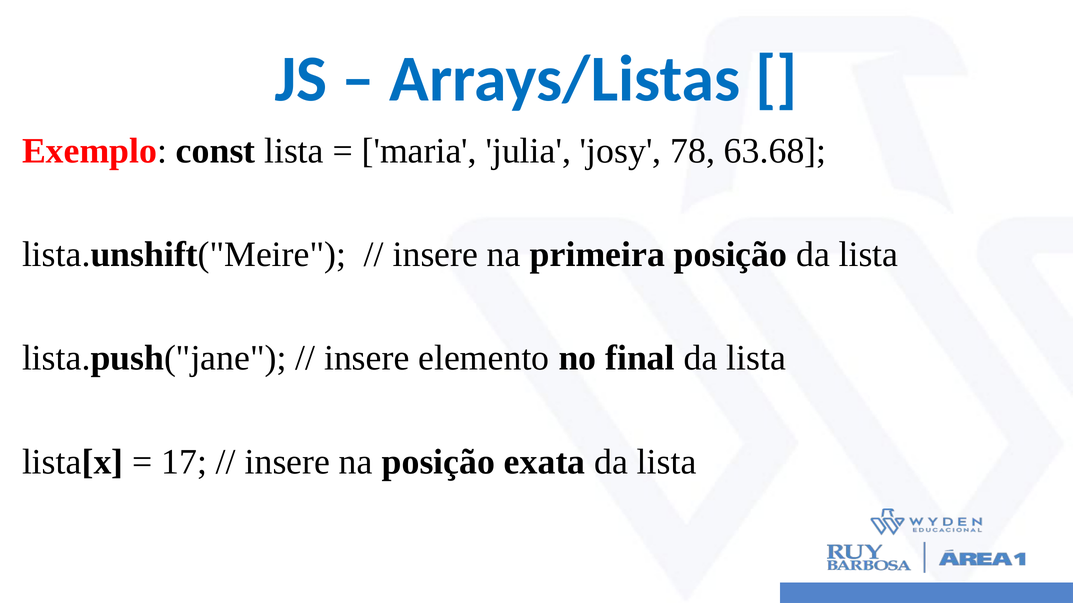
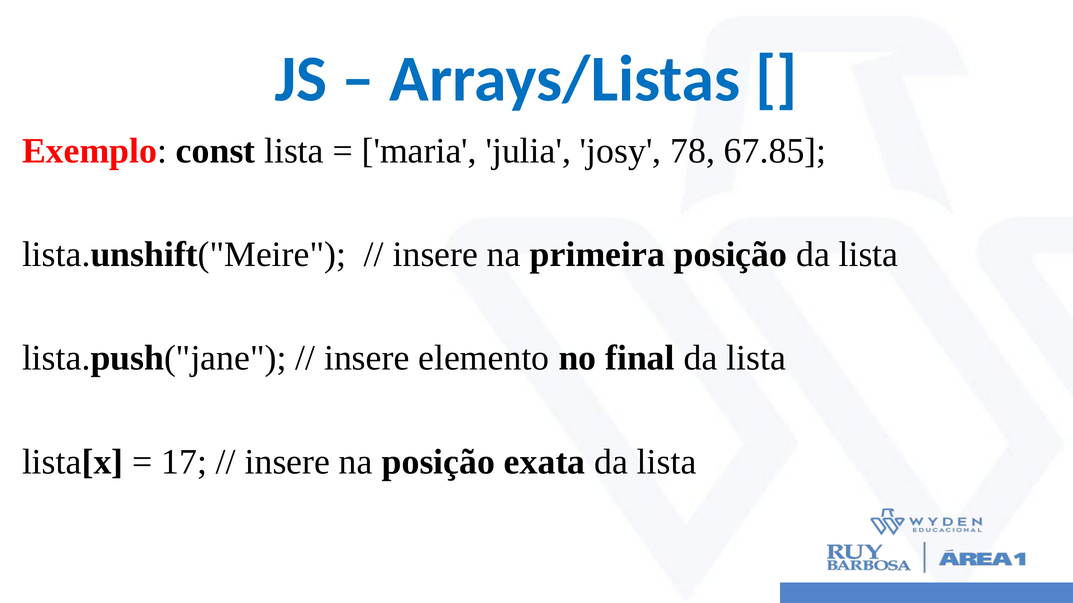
63.68: 63.68 -> 67.85
